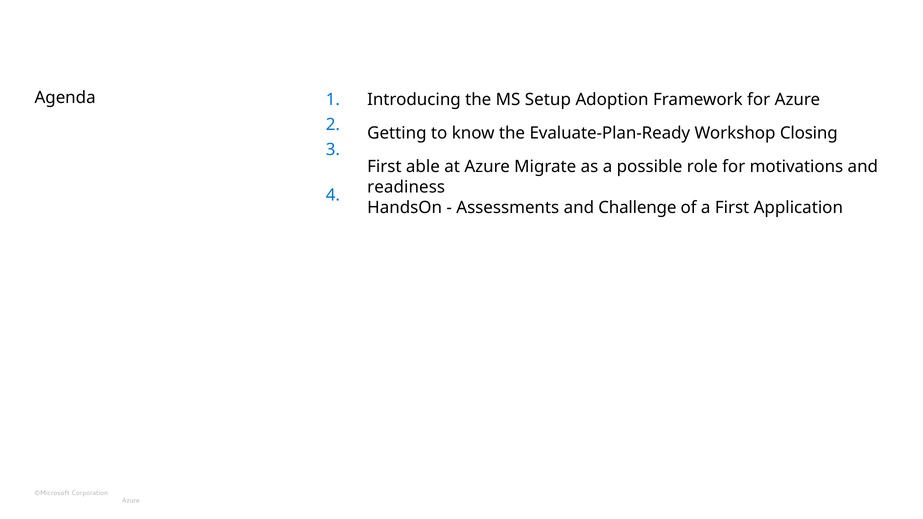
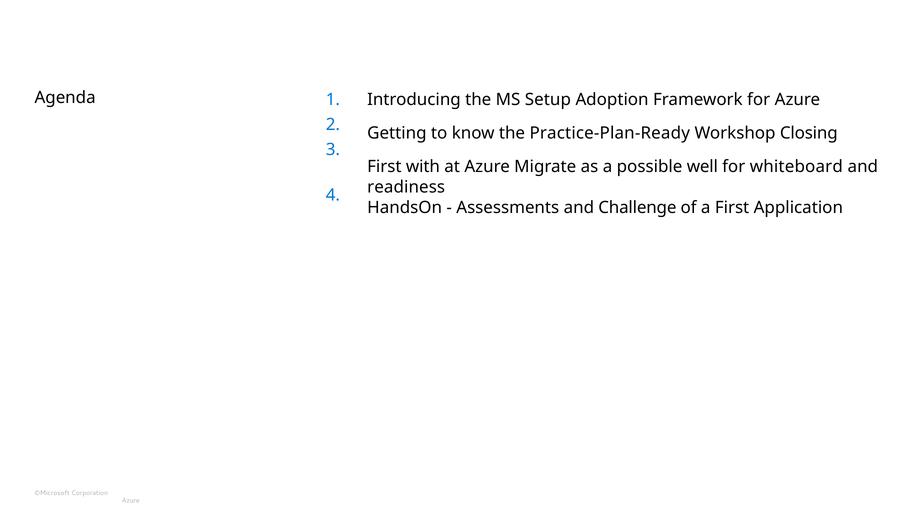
Evaluate-Plan-Ready: Evaluate-Plan-Ready -> Practice-Plan-Ready
able: able -> with
role: role -> well
motivations: motivations -> whiteboard
